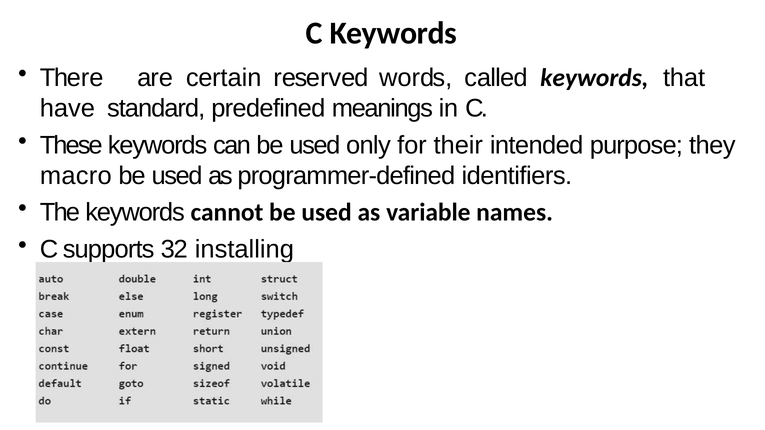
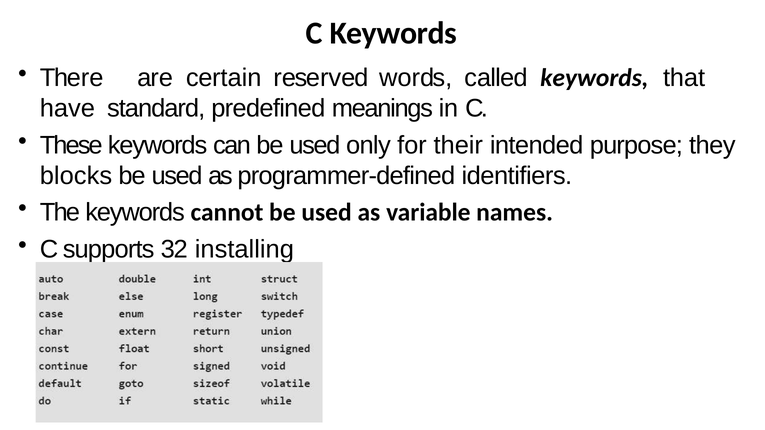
macro: macro -> blocks
